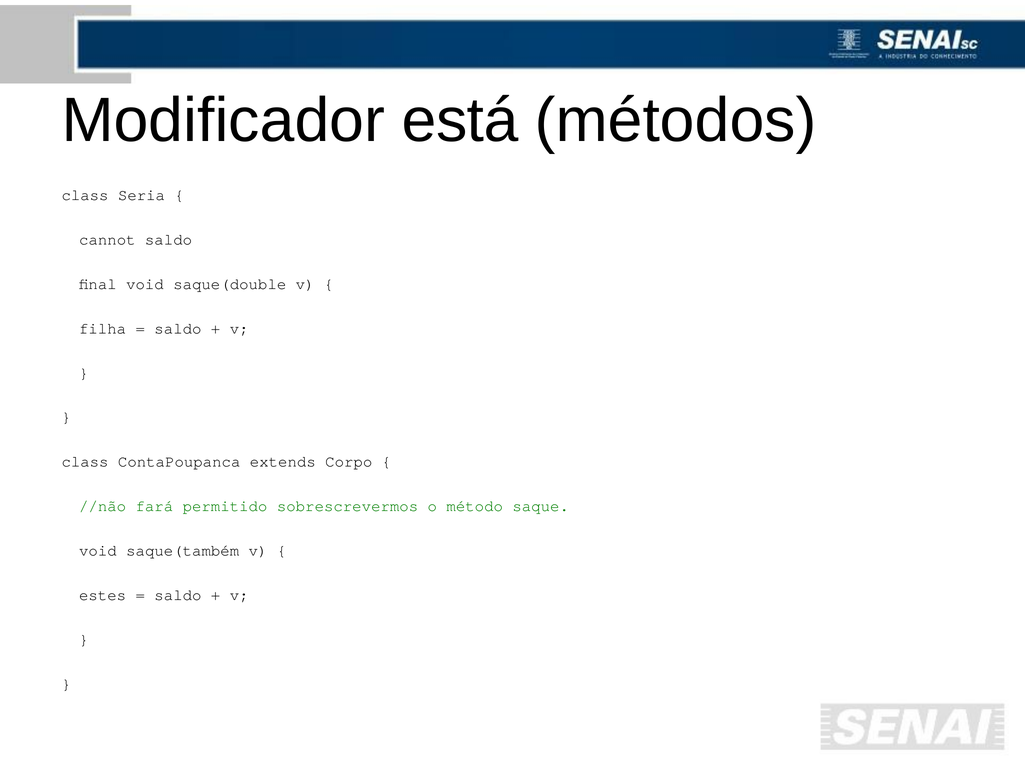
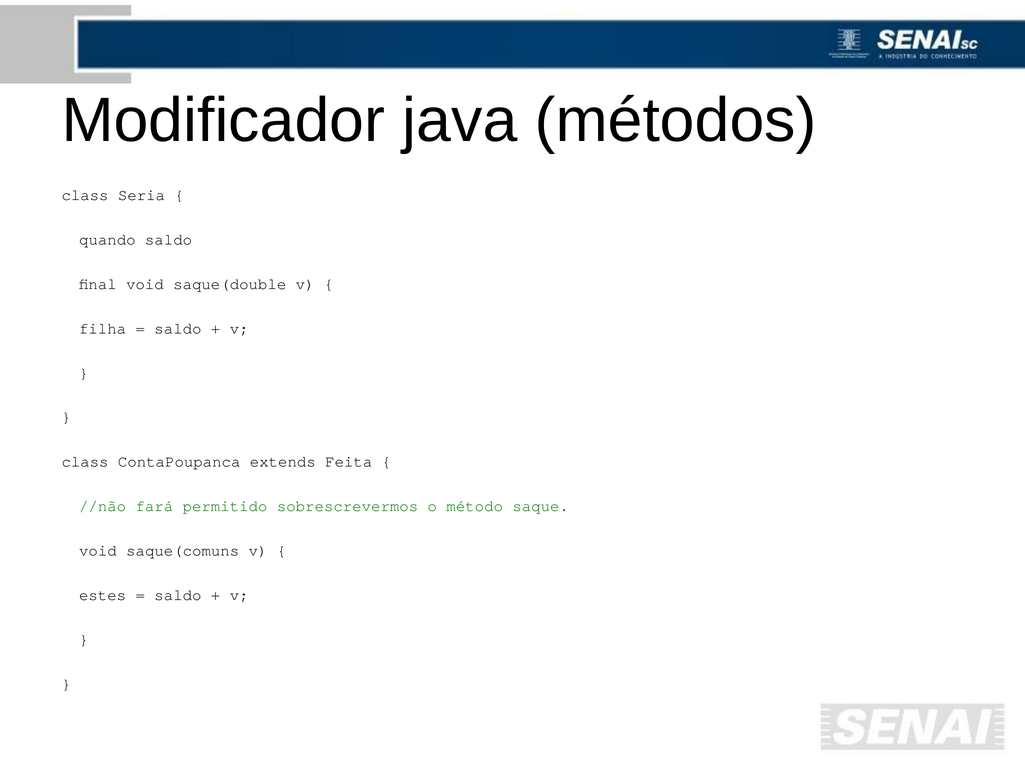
está: está -> java
cannot: cannot -> quando
Corpo: Corpo -> Feita
saque(também: saque(também -> saque(comuns
